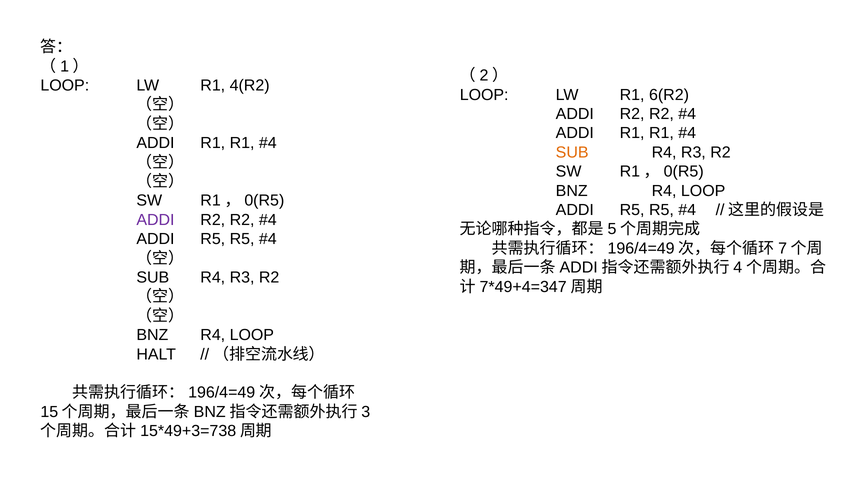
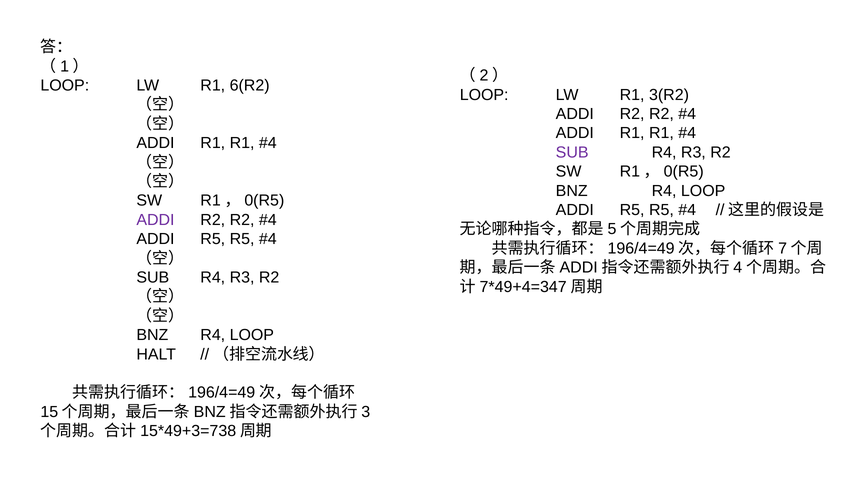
4(R2: 4(R2 -> 6(R2
6(R2: 6(R2 -> 3(R2
SUB at (572, 152) colour: orange -> purple
